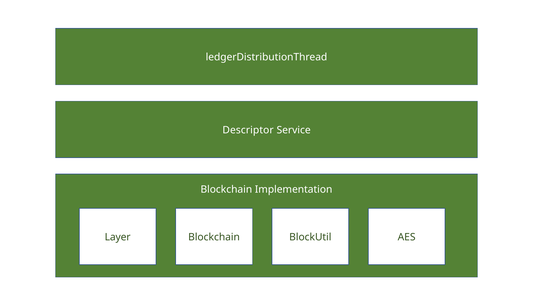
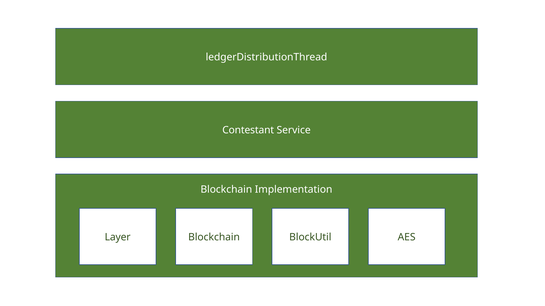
Descriptor: Descriptor -> Contestant
